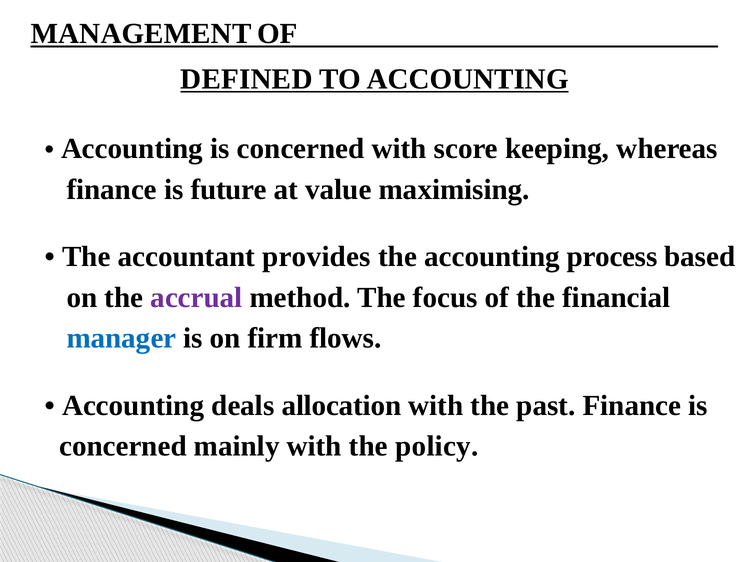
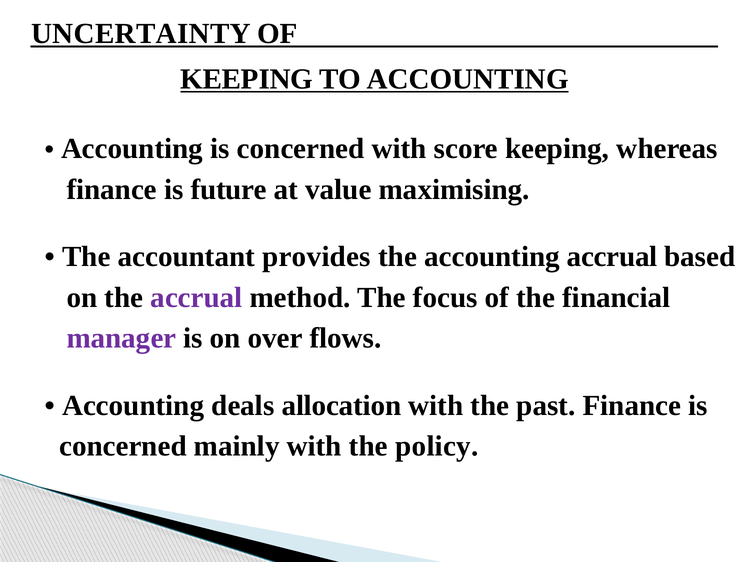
MANAGEMENT: MANAGEMENT -> UNCERTAINTY
DEFINED at (246, 79): DEFINED -> KEEPING
accounting process: process -> accrual
manager colour: blue -> purple
firm: firm -> over
